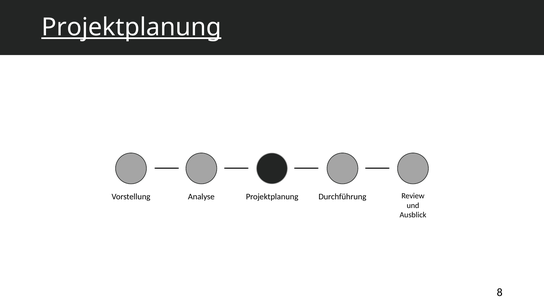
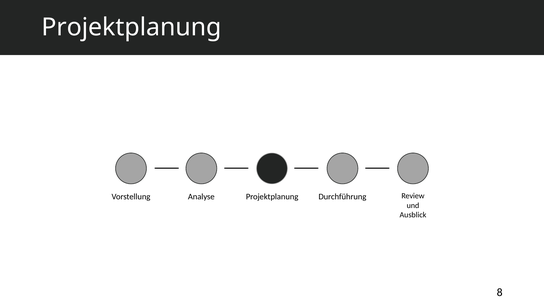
Projektplanung at (131, 27) underline: present -> none
